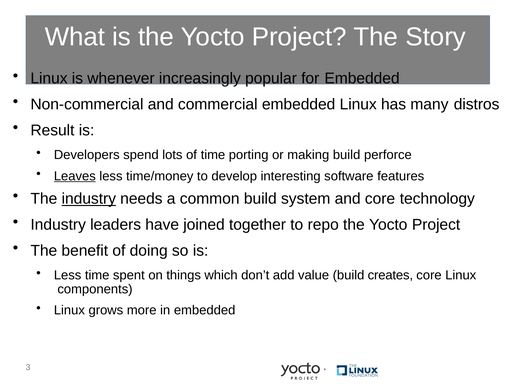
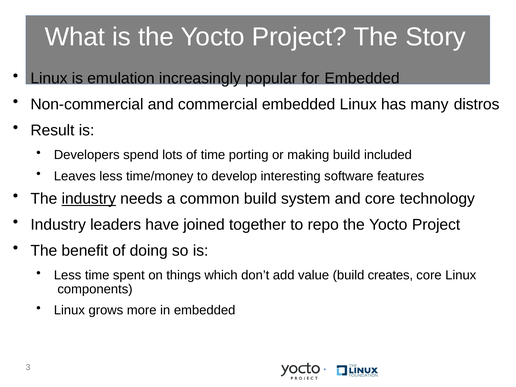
whenever: whenever -> emulation
perforce: perforce -> included
Leaves underline: present -> none
